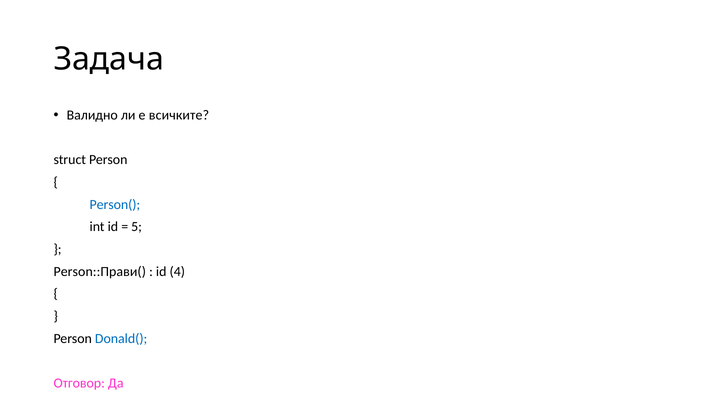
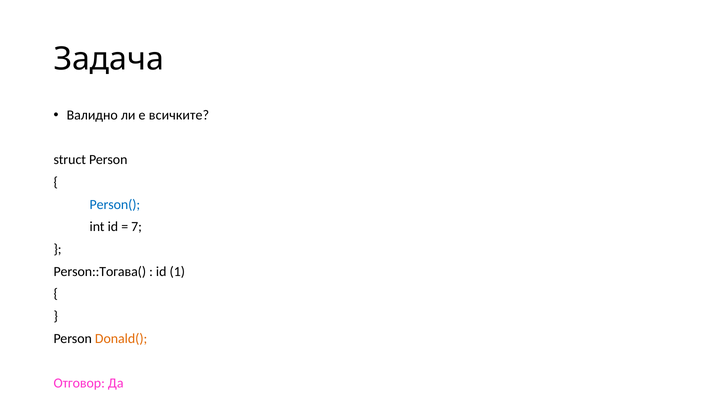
5: 5 -> 7
Person::Прави(: Person::Прави( -> Person::Тогава(
4: 4 -> 1
Donald( colour: blue -> orange
